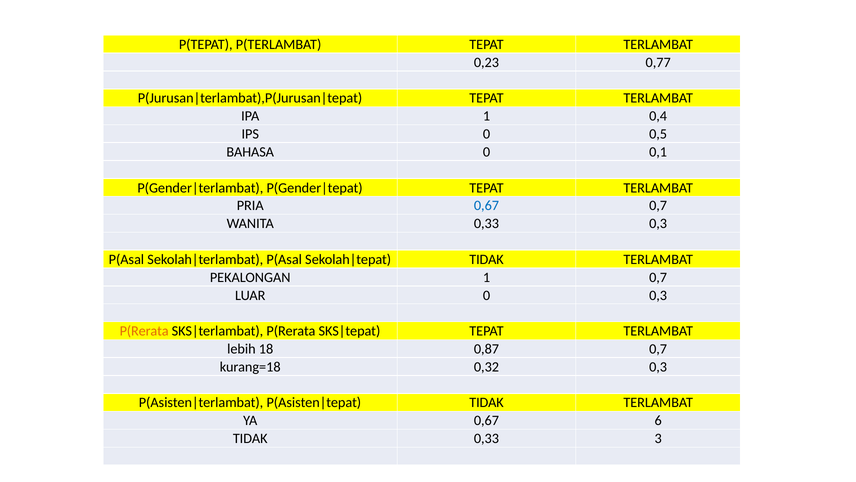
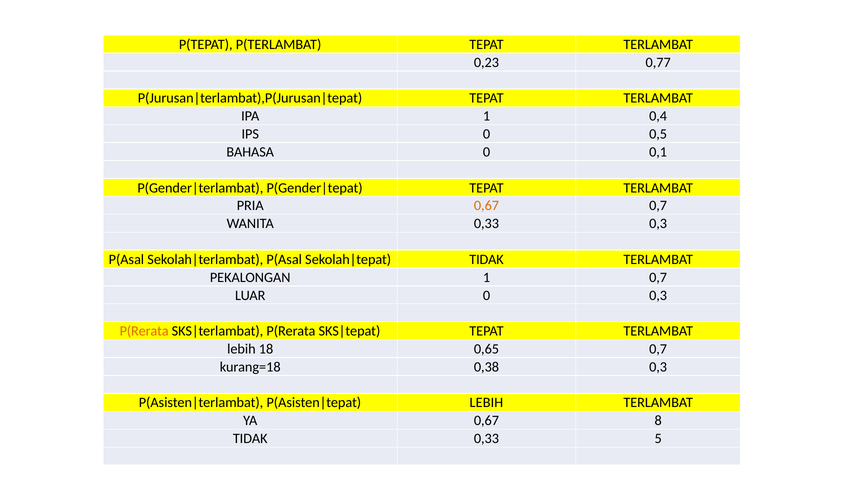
0,67 at (486, 206) colour: blue -> orange
0,87: 0,87 -> 0,65
0,32: 0,32 -> 0,38
TIDAK at (487, 402): TIDAK -> LEBIH
6: 6 -> 8
3: 3 -> 5
